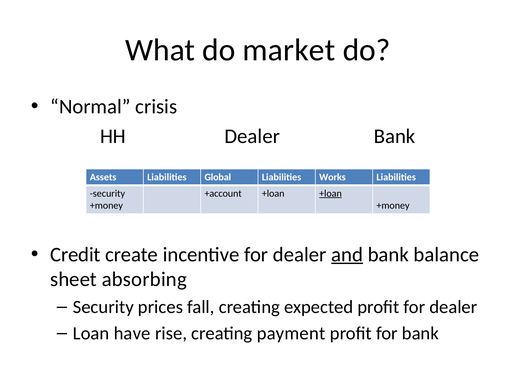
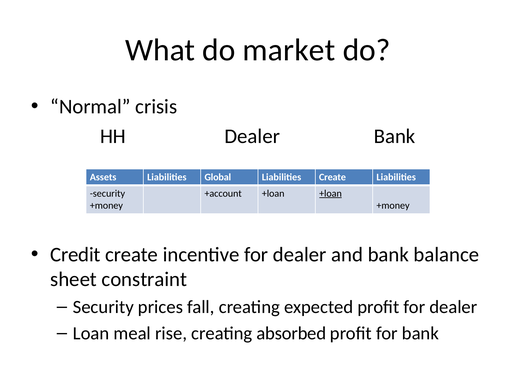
Liabilities Works: Works -> Create
and underline: present -> none
absorbing: absorbing -> constraint
have: have -> meal
payment: payment -> absorbed
